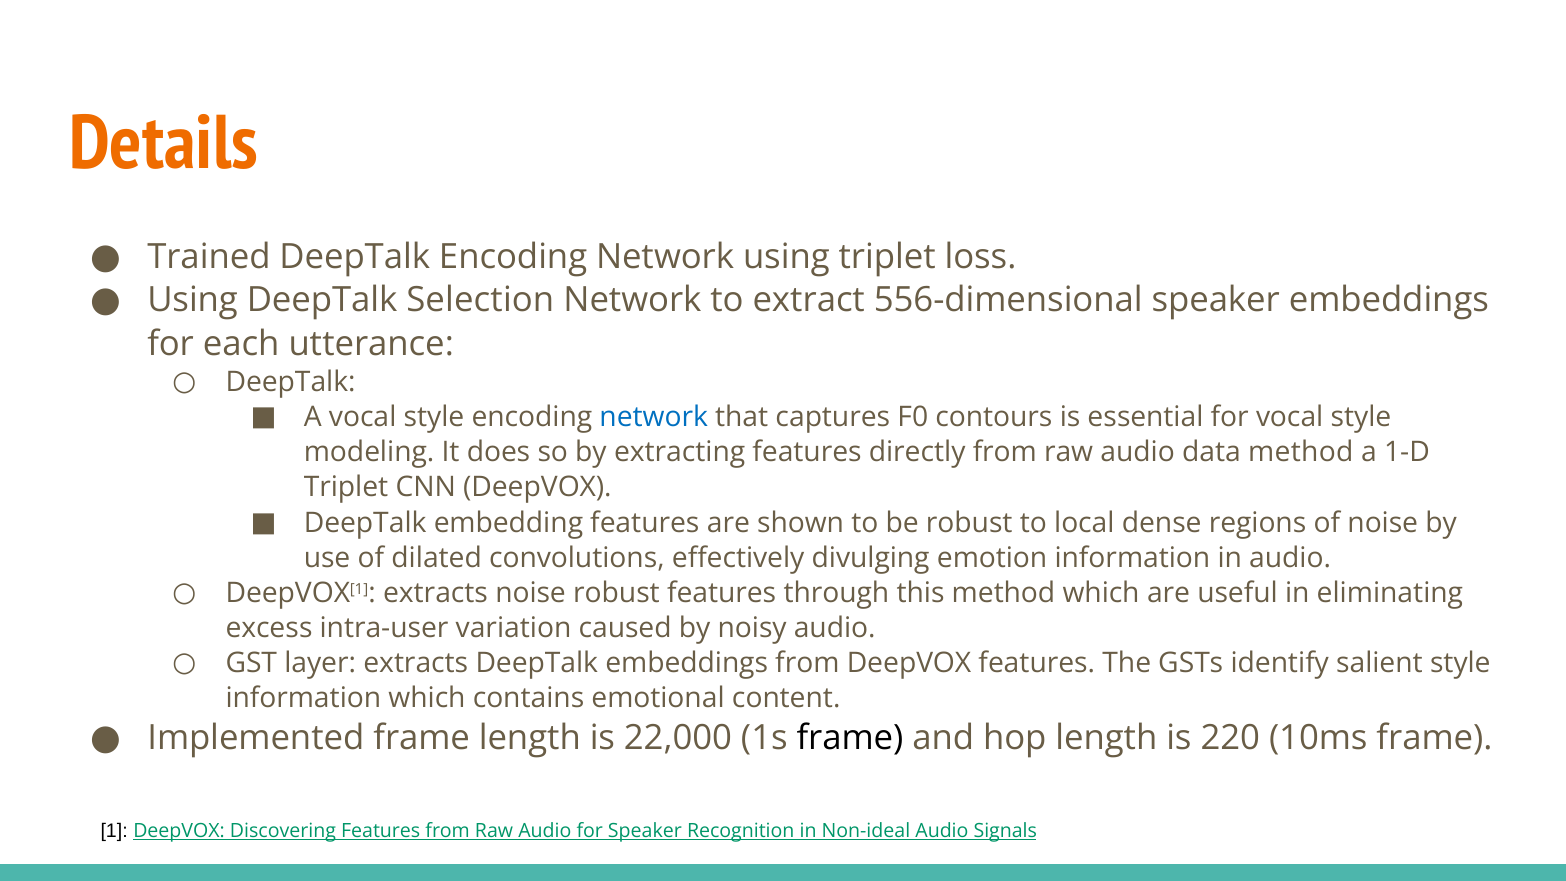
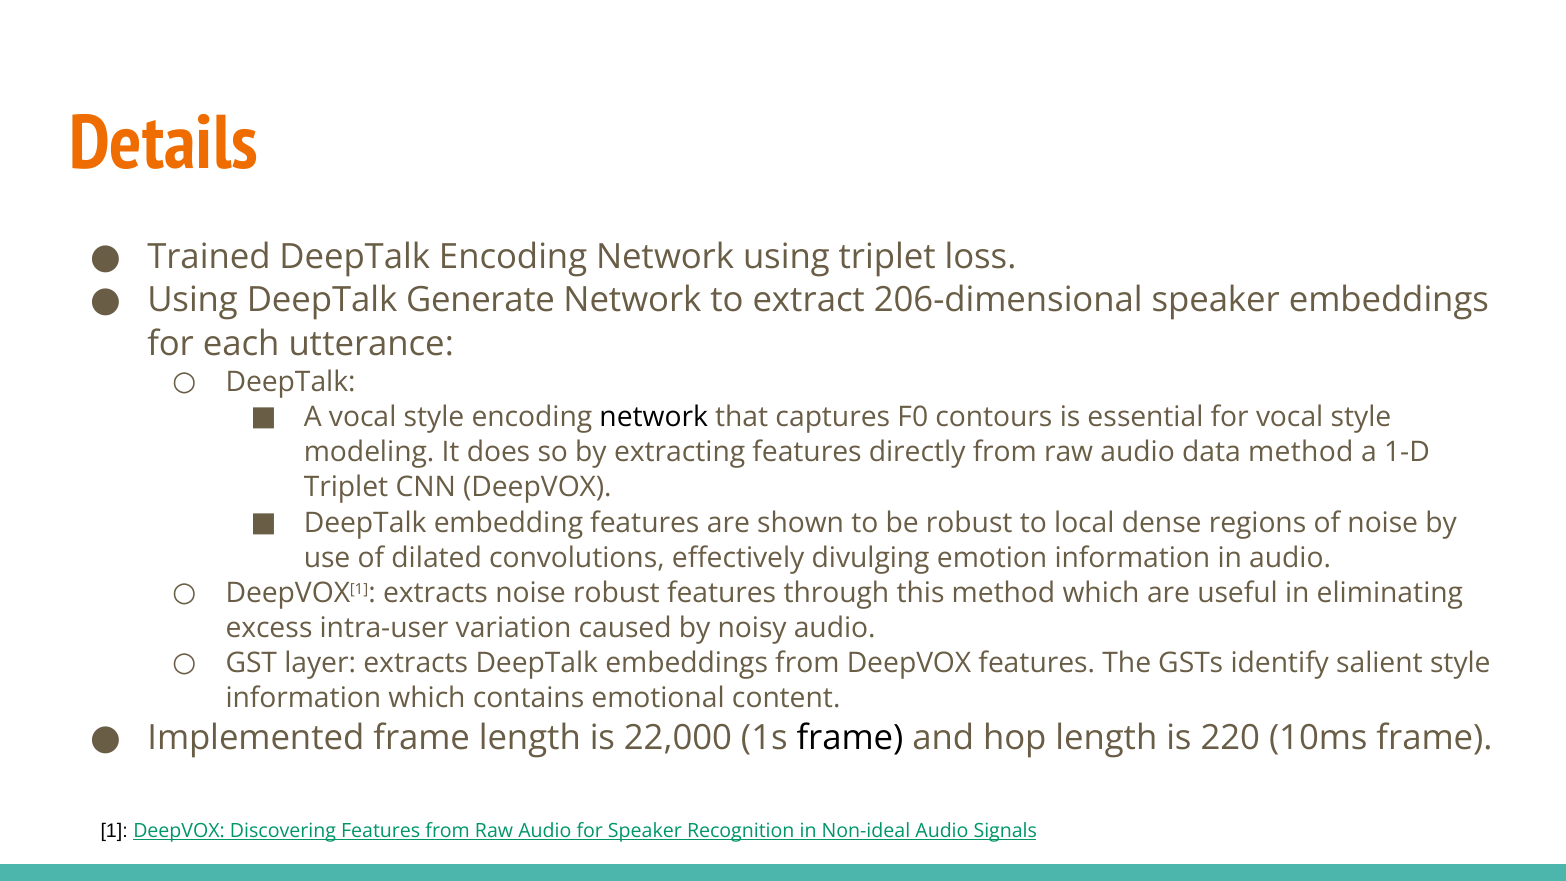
Selection: Selection -> Generate
556-dimensional: 556-dimensional -> 206-dimensional
network at (654, 417) colour: blue -> black
